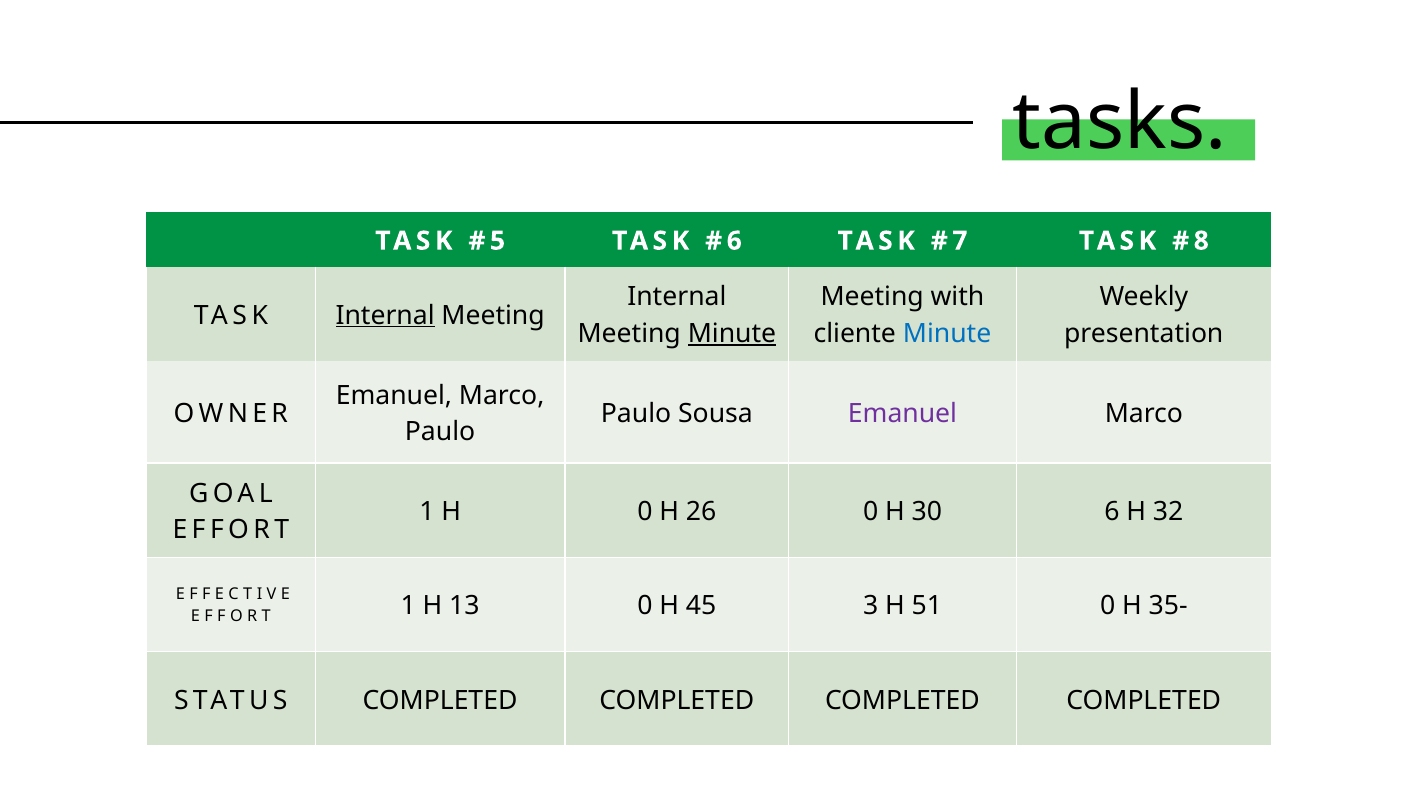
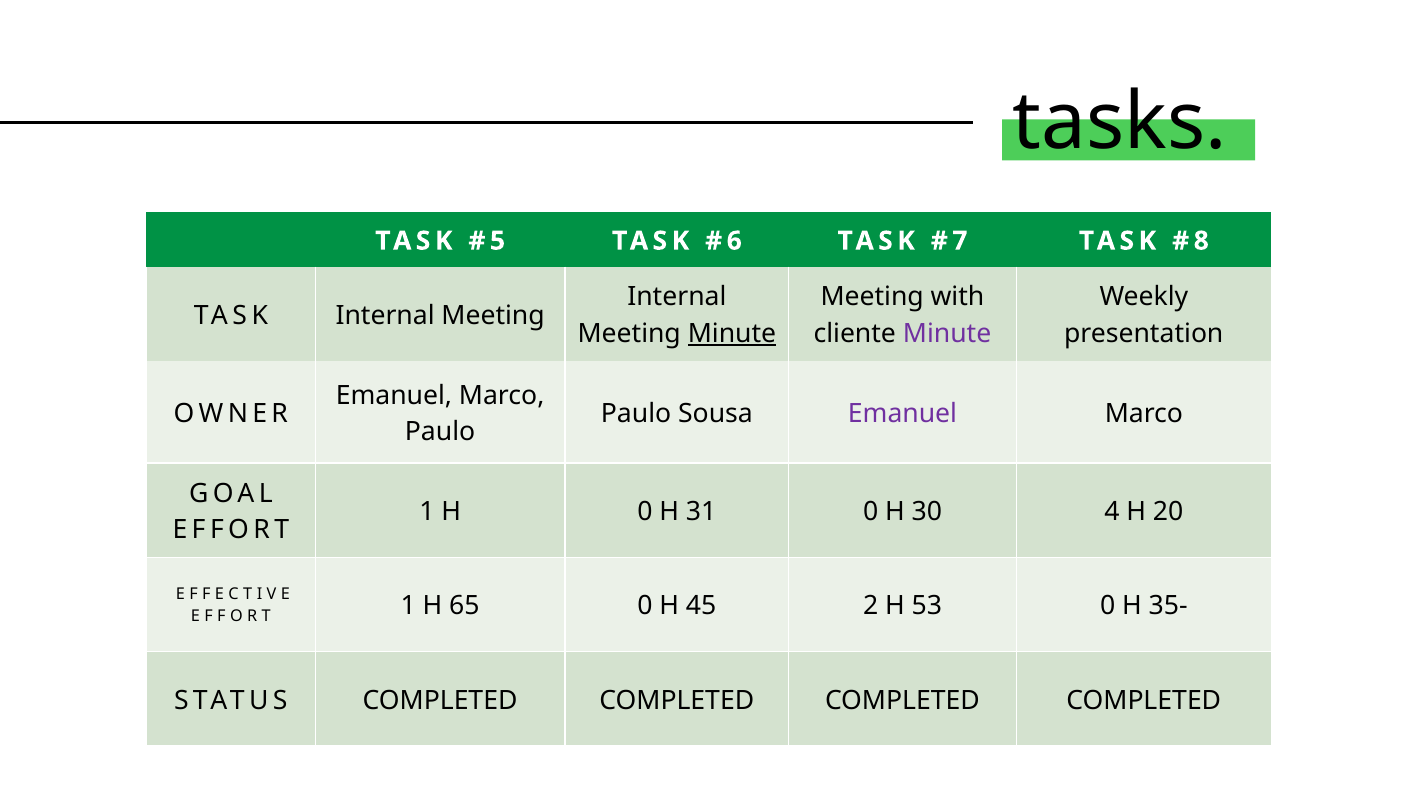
Internal at (385, 316) underline: present -> none
Minute at (947, 334) colour: blue -> purple
26: 26 -> 31
6: 6 -> 4
32: 32 -> 20
13: 13 -> 65
3: 3 -> 2
51: 51 -> 53
